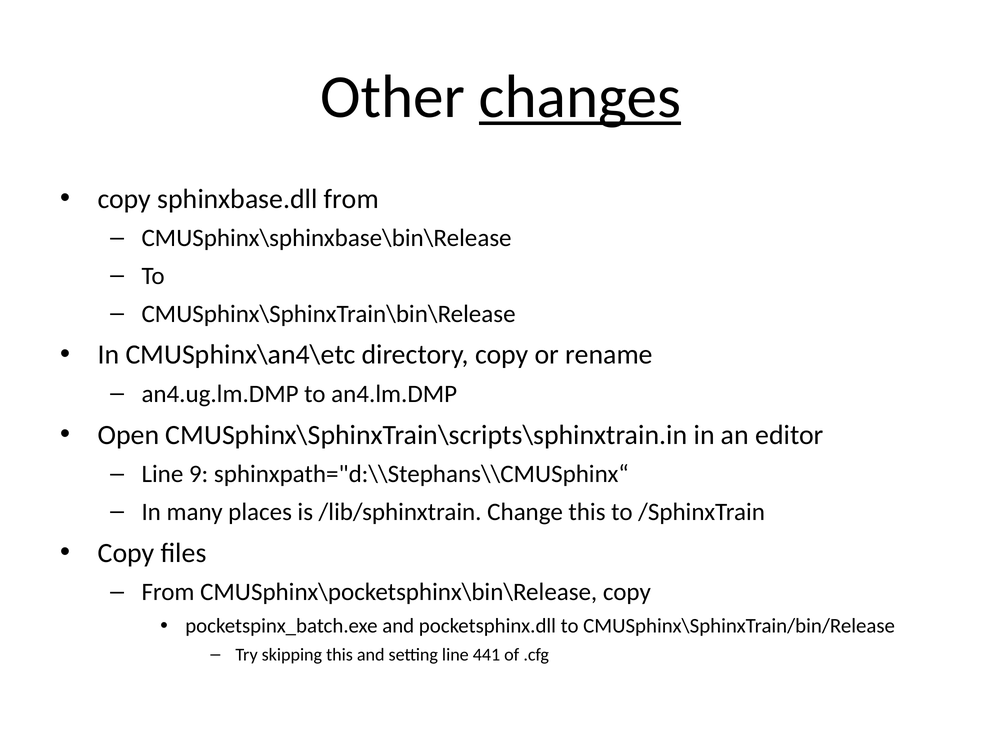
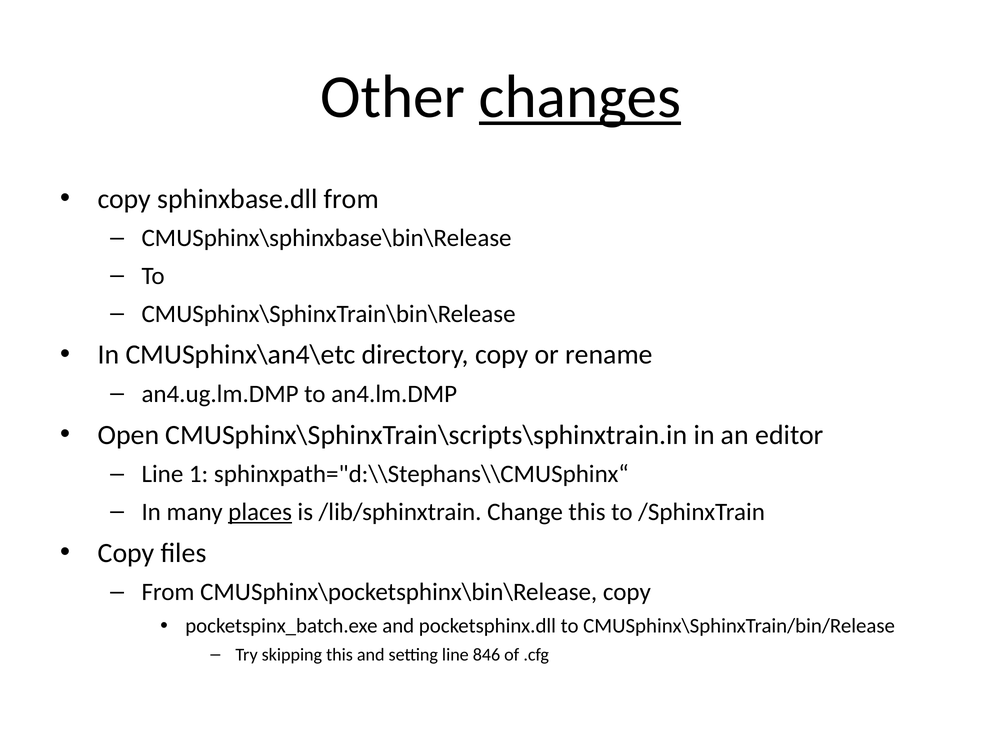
9: 9 -> 1
places underline: none -> present
441: 441 -> 846
